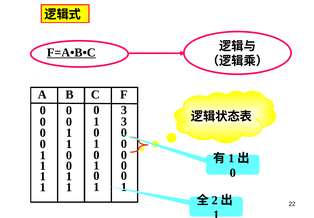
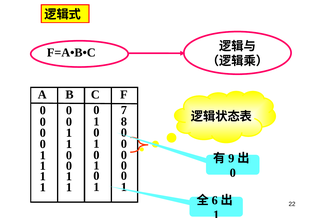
F=A•B•C underline: present -> none
3 at (124, 110): 3 -> 7
3 at (124, 121): 3 -> 8
1 at (231, 158): 1 -> 9
2: 2 -> 6
